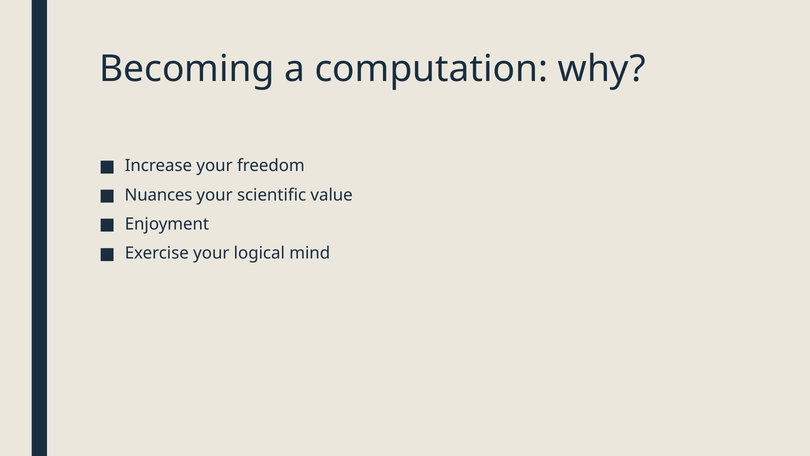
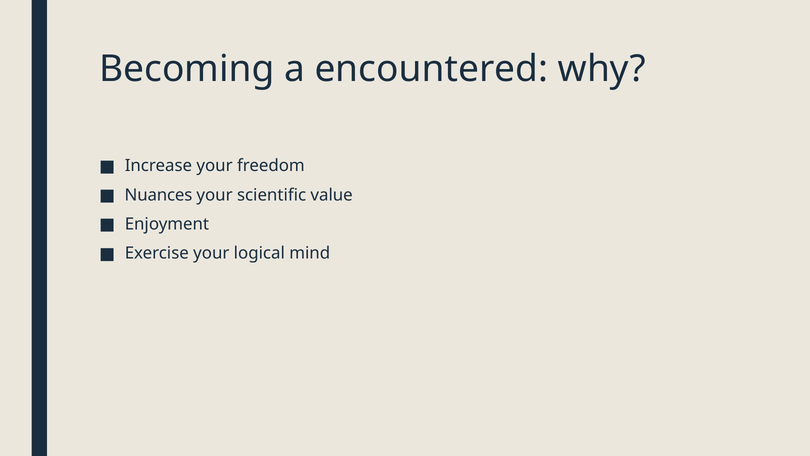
computation: computation -> encountered
